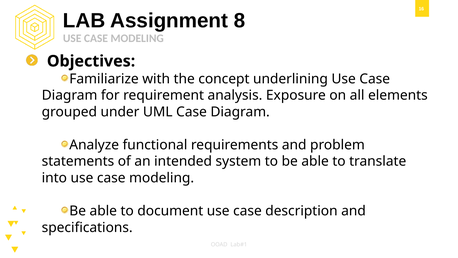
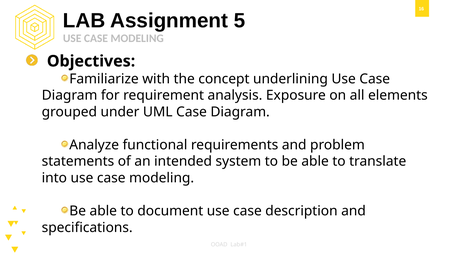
8: 8 -> 5
